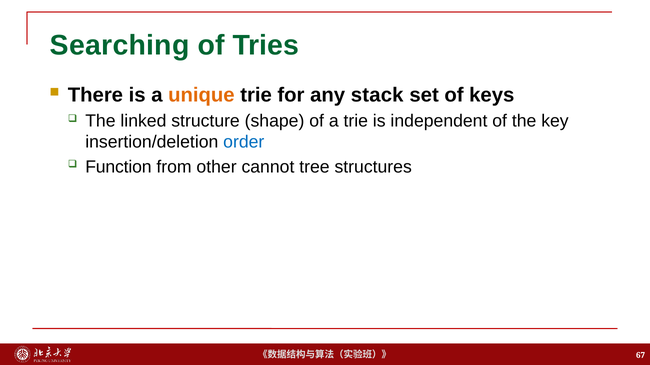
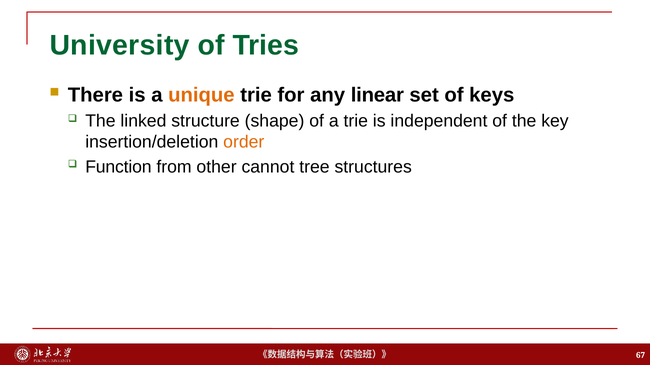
Searching: Searching -> University
stack: stack -> linear
order colour: blue -> orange
